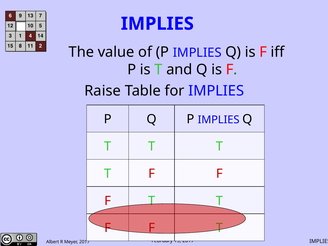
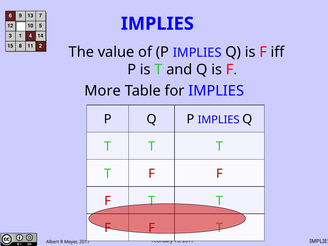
Raise: Raise -> More
